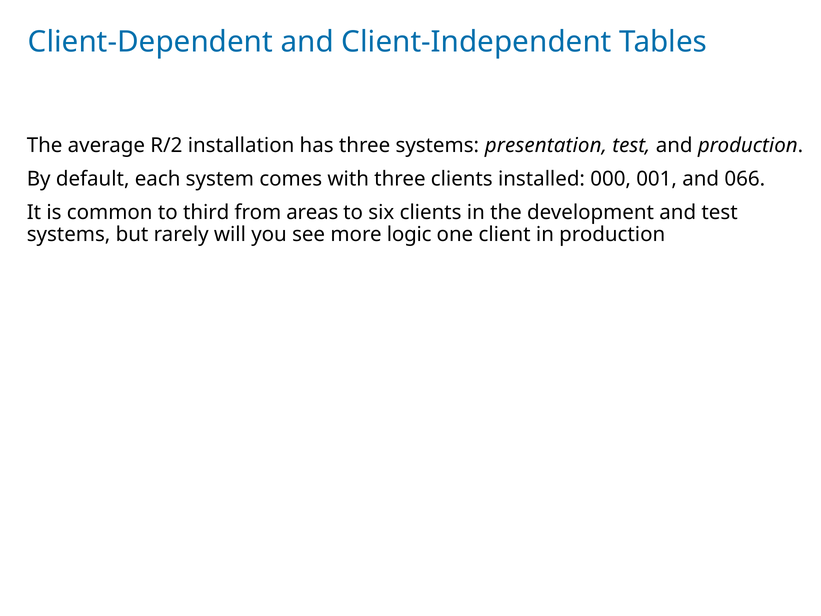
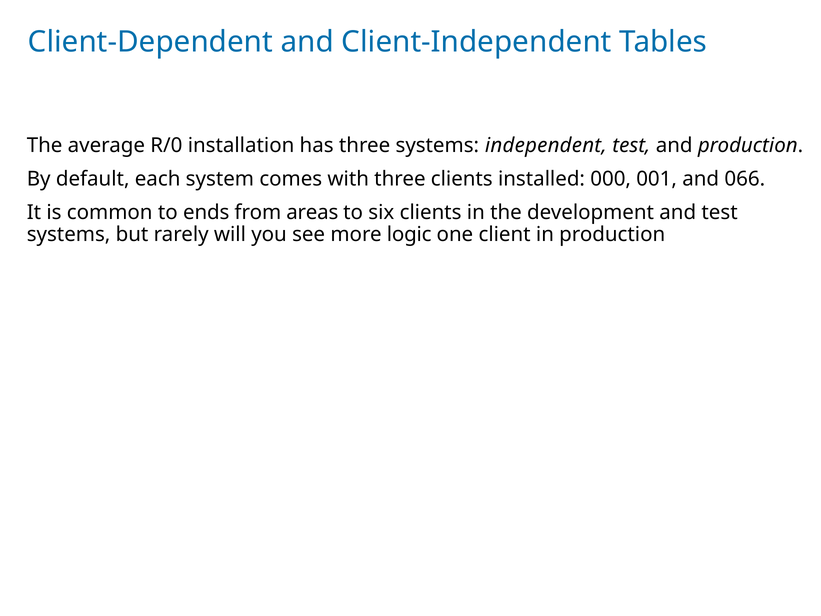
R/2: R/2 -> R/0
presentation: presentation -> independent
third: third -> ends
